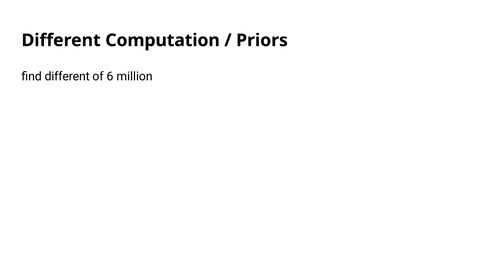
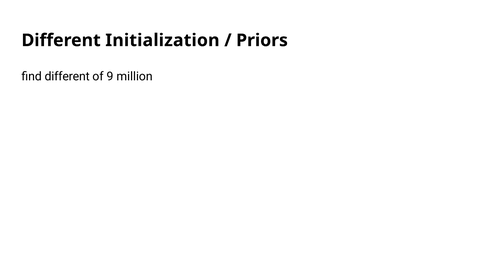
Computation: Computation -> Initialization
6: 6 -> 9
